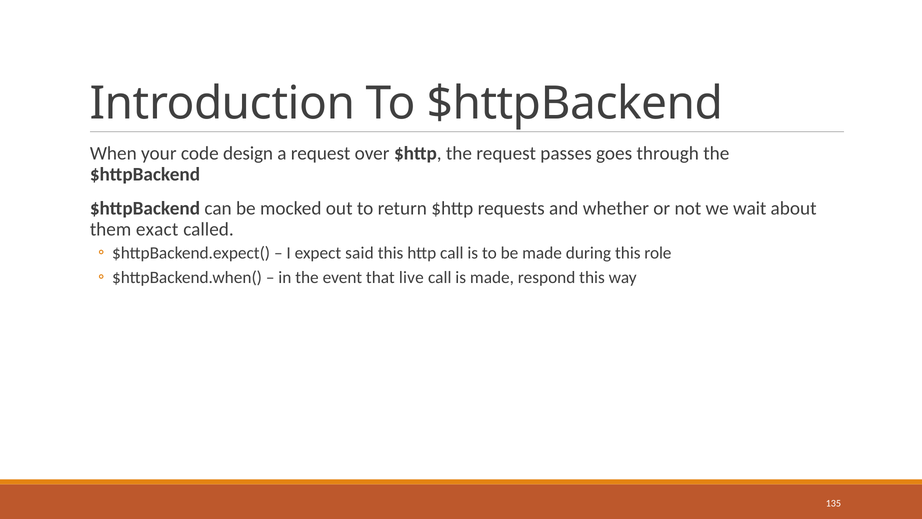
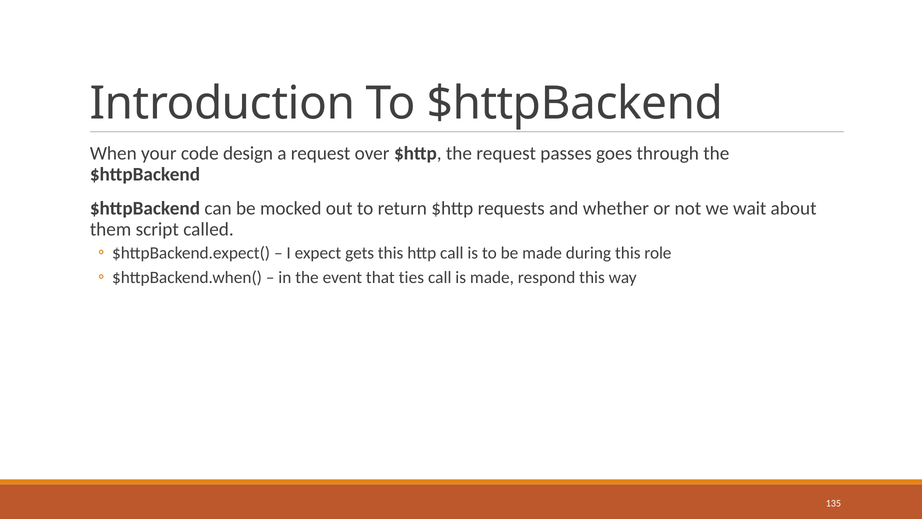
exact: exact -> script
said: said -> gets
live: live -> ties
